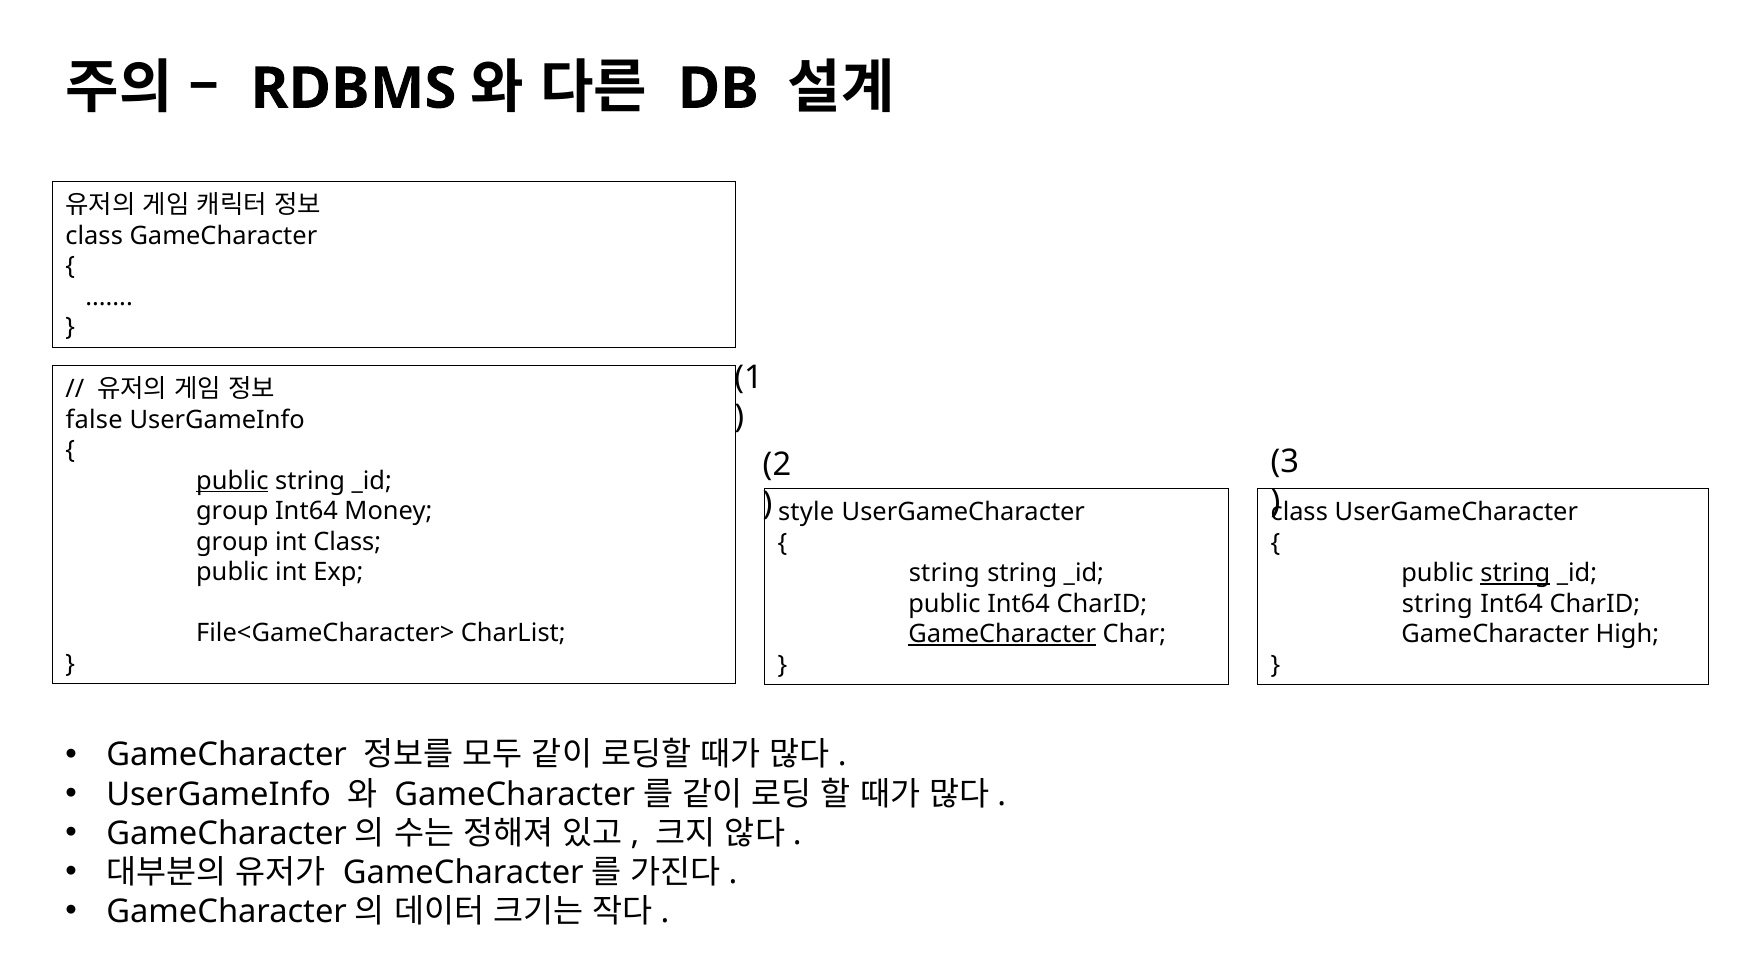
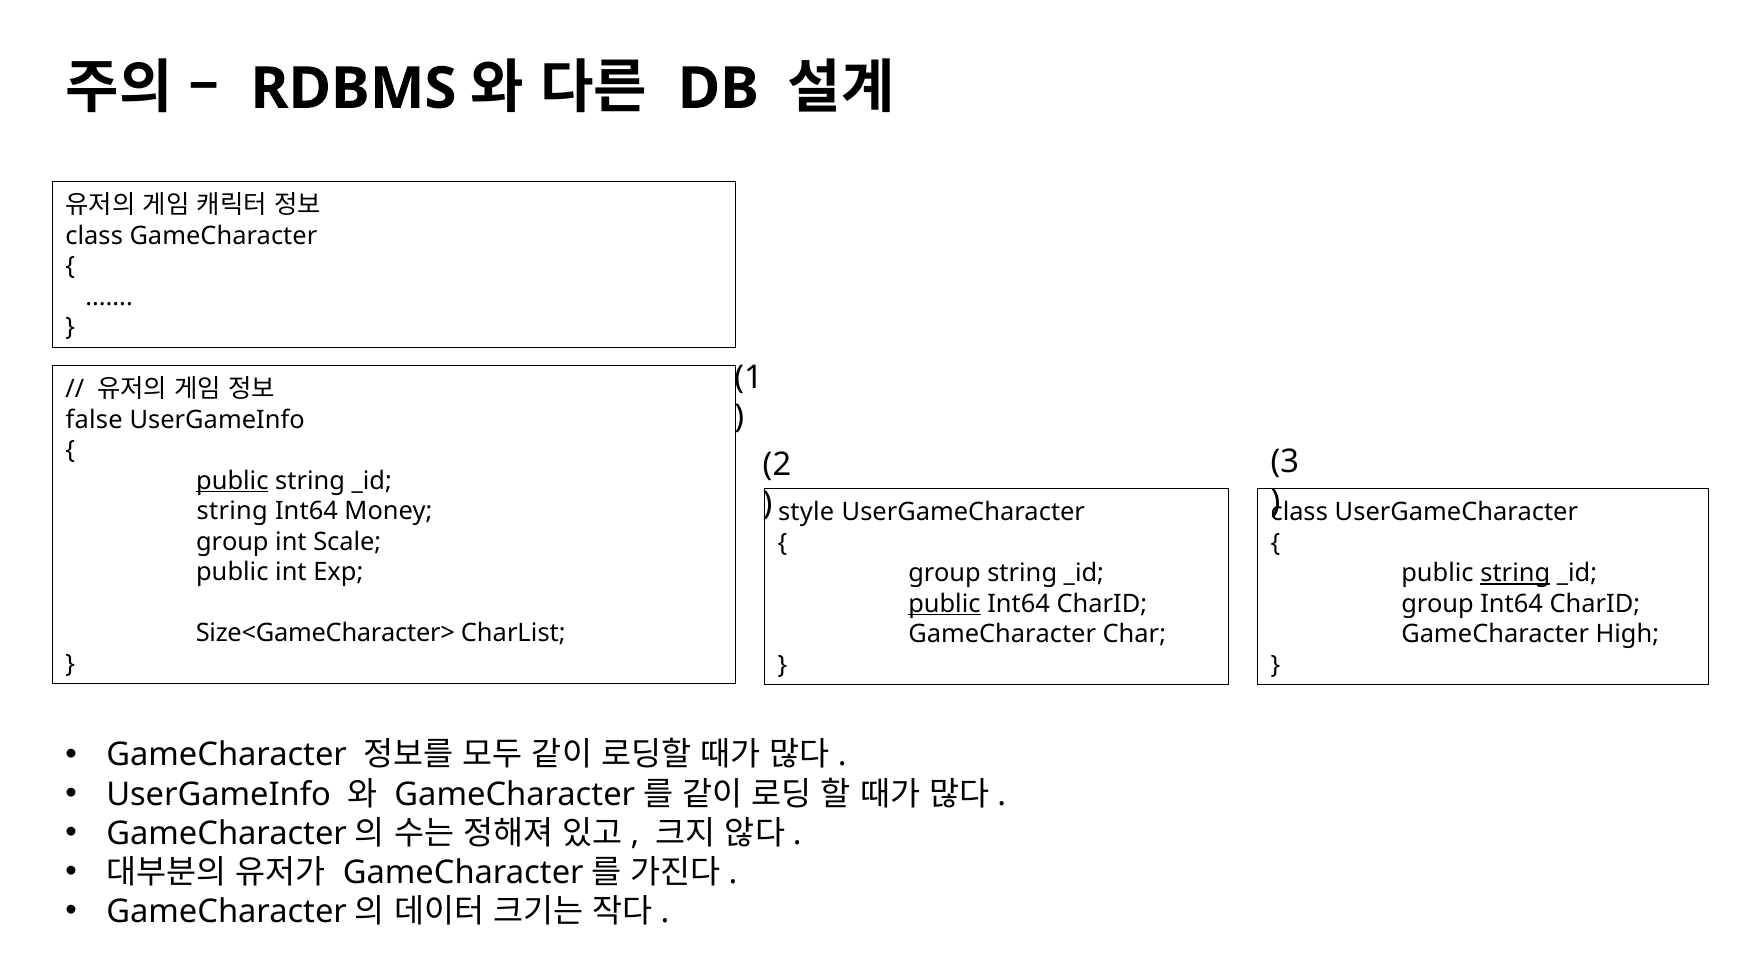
group at (232, 511): group -> string
int Class: Class -> Scale
string at (944, 574): string -> group
public at (944, 604) underline: none -> present
string at (1437, 604): string -> group
File<GameCharacter>: File<GameCharacter> -> Size<GameCharacter>
GameCharacter at (1002, 635) underline: present -> none
